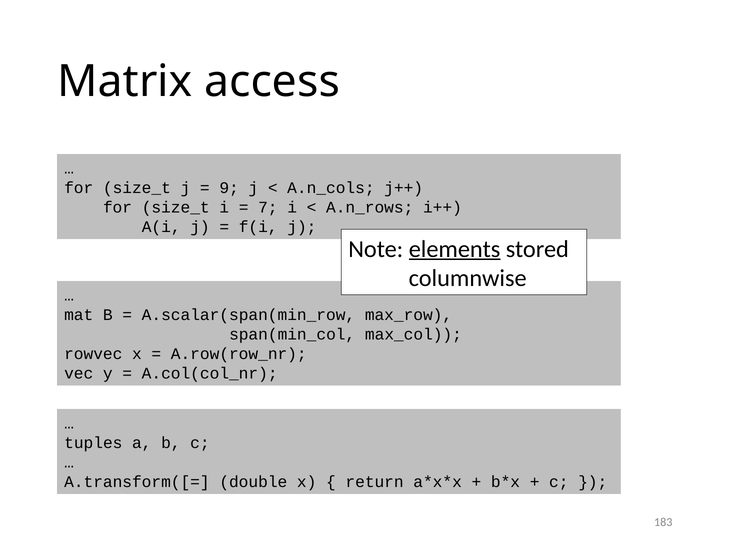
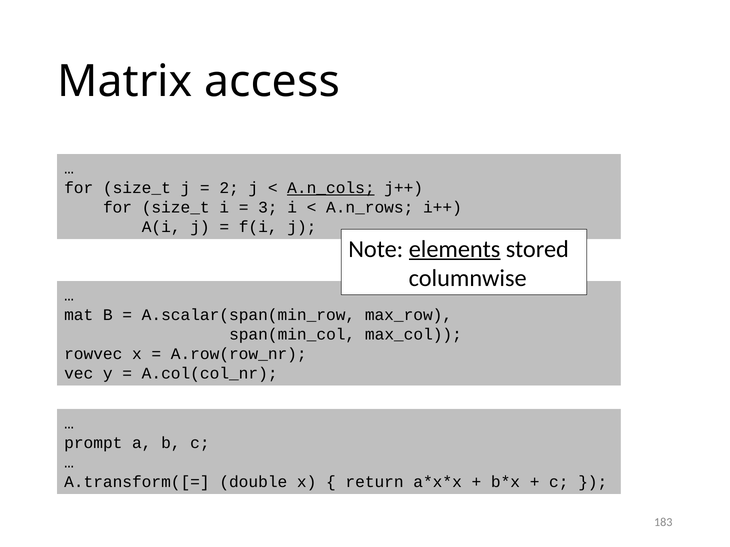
9: 9 -> 2
A.n_cols underline: none -> present
7: 7 -> 3
tuples: tuples -> prompt
